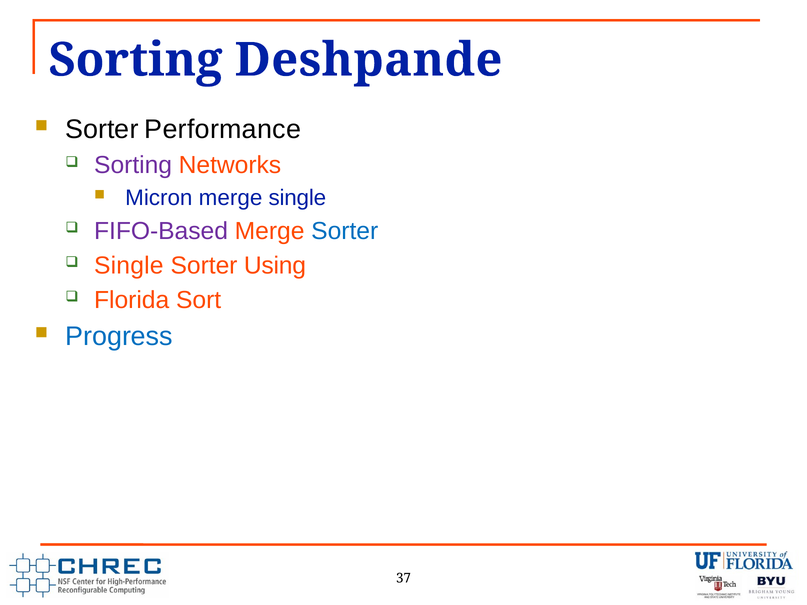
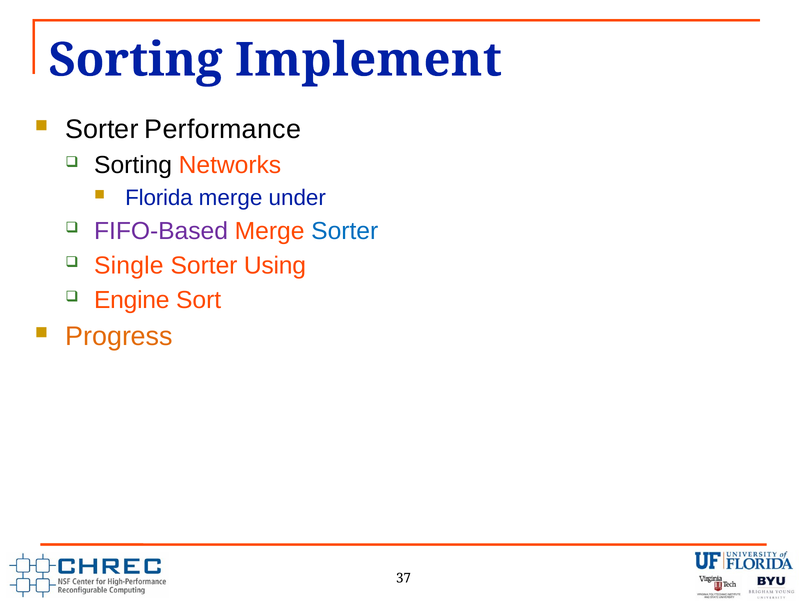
Deshpande: Deshpande -> Implement
Sorting at (133, 165) colour: purple -> black
Micron: Micron -> Florida
merge single: single -> under
Florida: Florida -> Engine
Progress colour: blue -> orange
